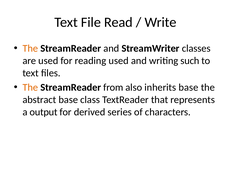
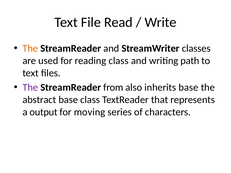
reading used: used -> class
such: such -> path
The at (30, 87) colour: orange -> purple
derived: derived -> moving
